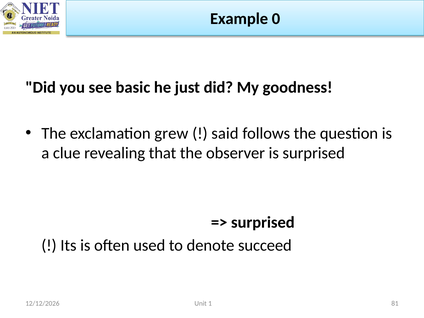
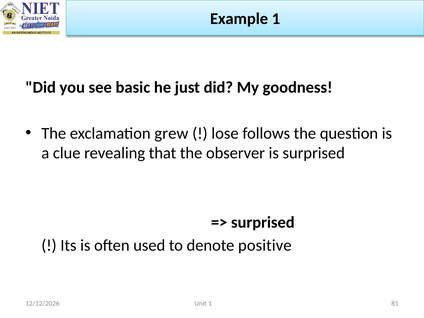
Example 0: 0 -> 1
said: said -> lose
succeed: succeed -> positive
